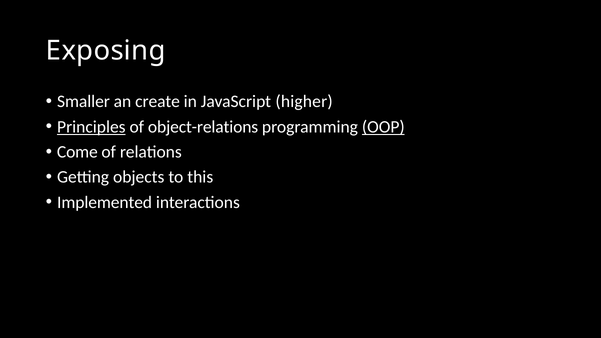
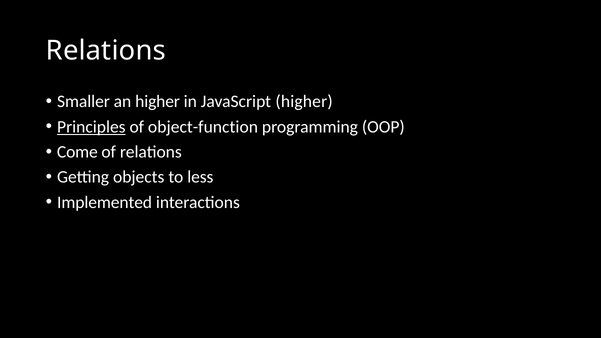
Exposing at (106, 50): Exposing -> Relations
an create: create -> higher
object-relations: object-relations -> object-function
OOP underline: present -> none
this: this -> less
